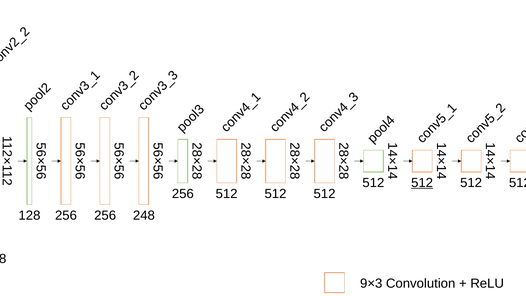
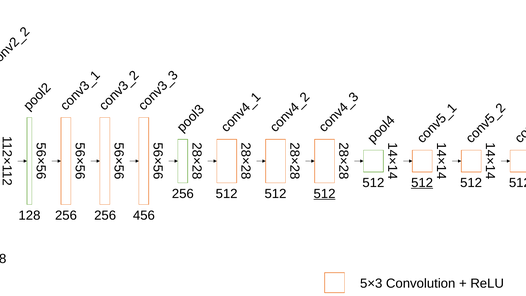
512 at (325, 194) underline: none -> present
248: 248 -> 456
9×3: 9×3 -> 5×3
